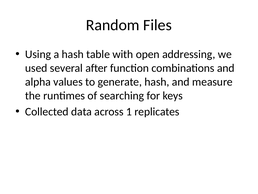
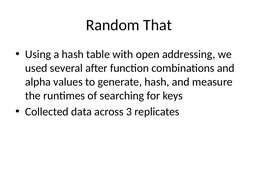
Files: Files -> That
1: 1 -> 3
